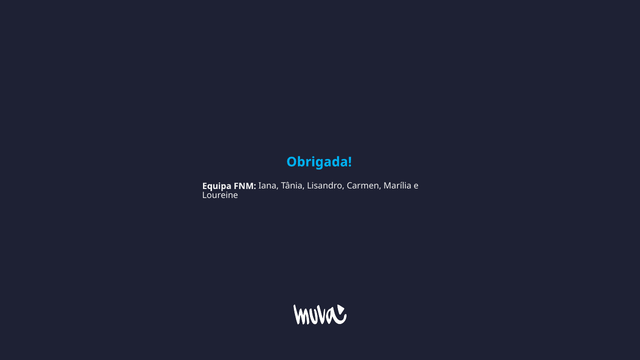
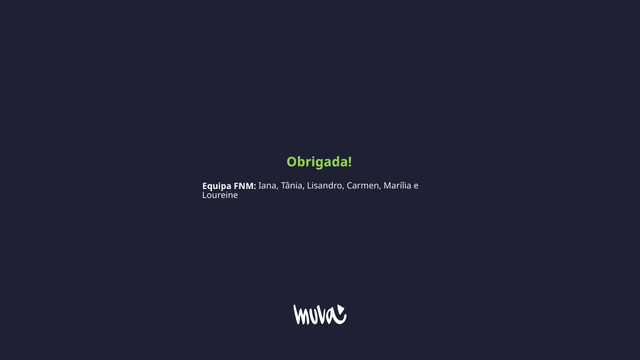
Obrigada colour: light blue -> light green
